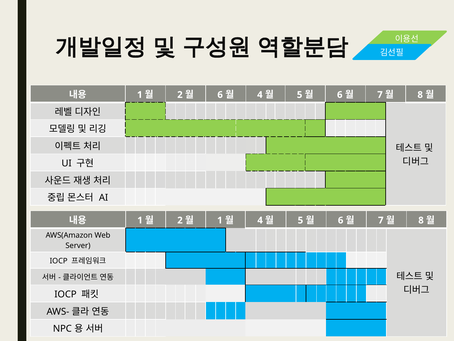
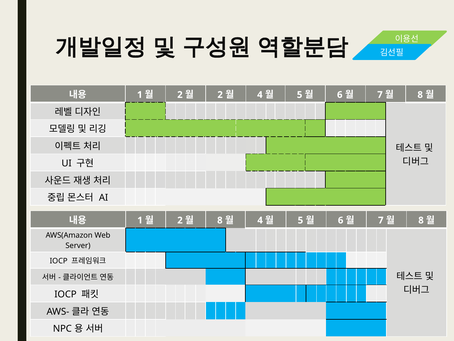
6 at (220, 95): 6 -> 2
1 at (220, 220): 1 -> 8
